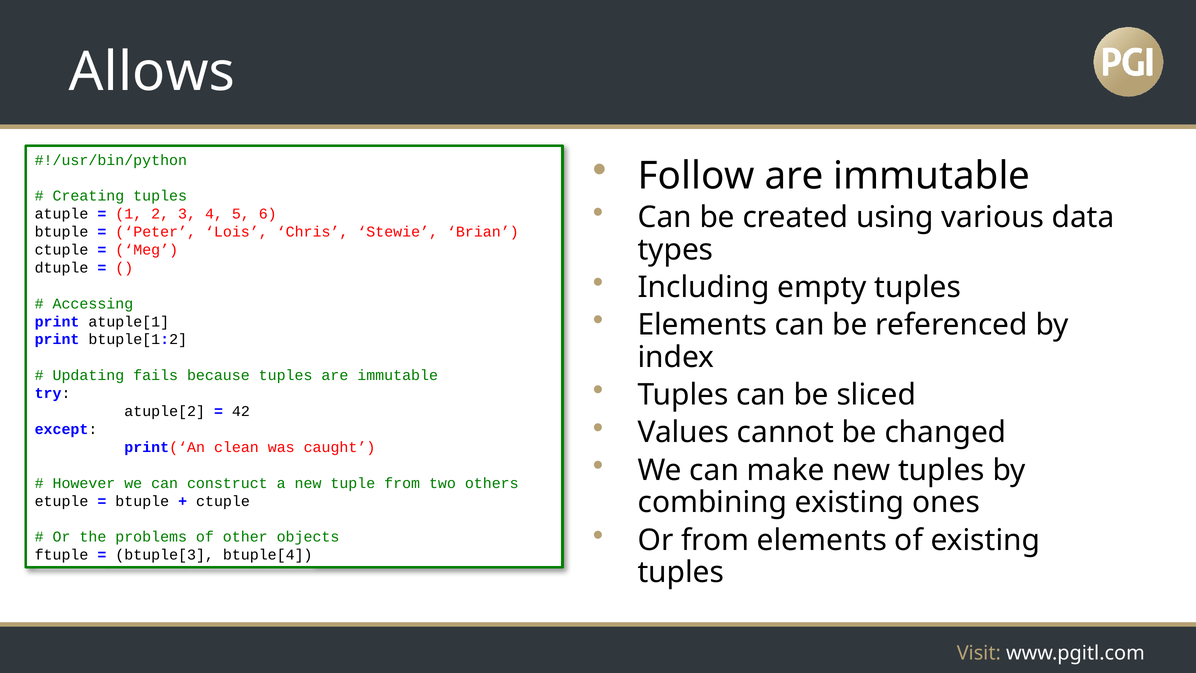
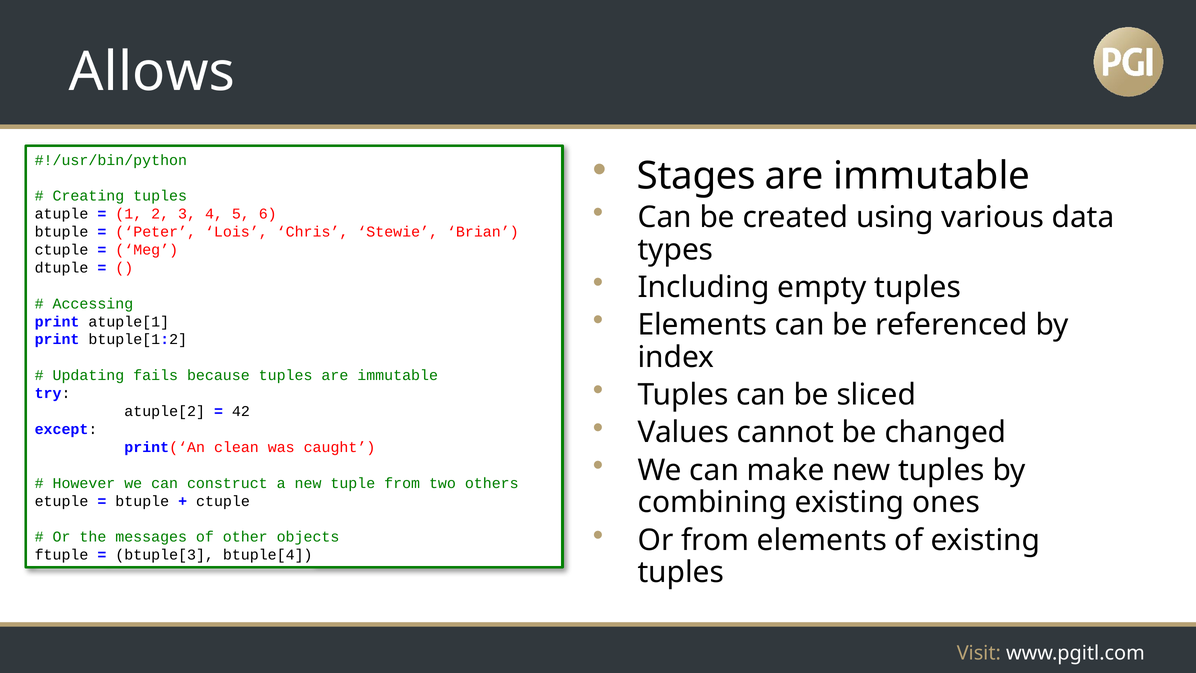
Follow: Follow -> Stages
problems: problems -> messages
